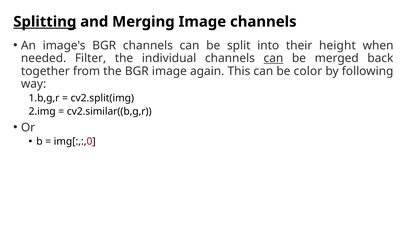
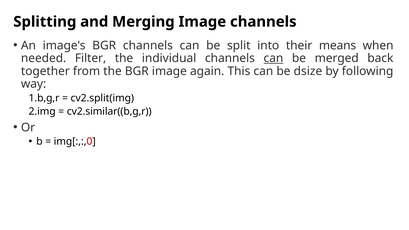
Splitting underline: present -> none
height: height -> means
color: color -> dsize
